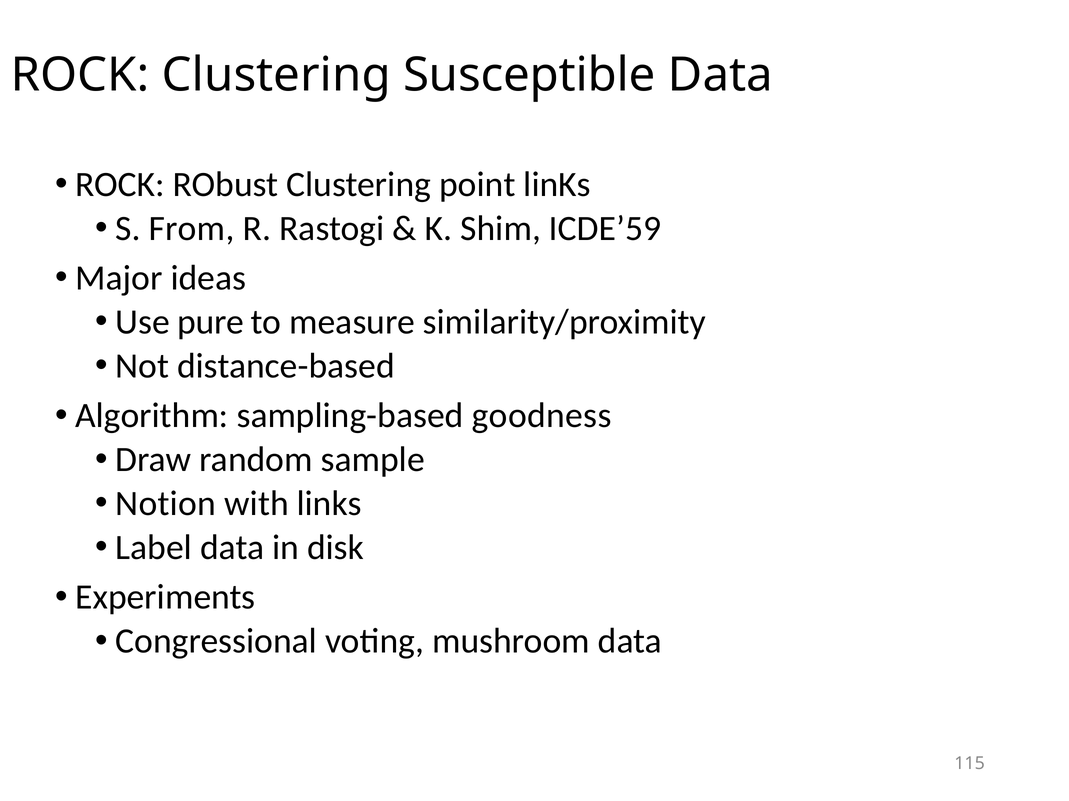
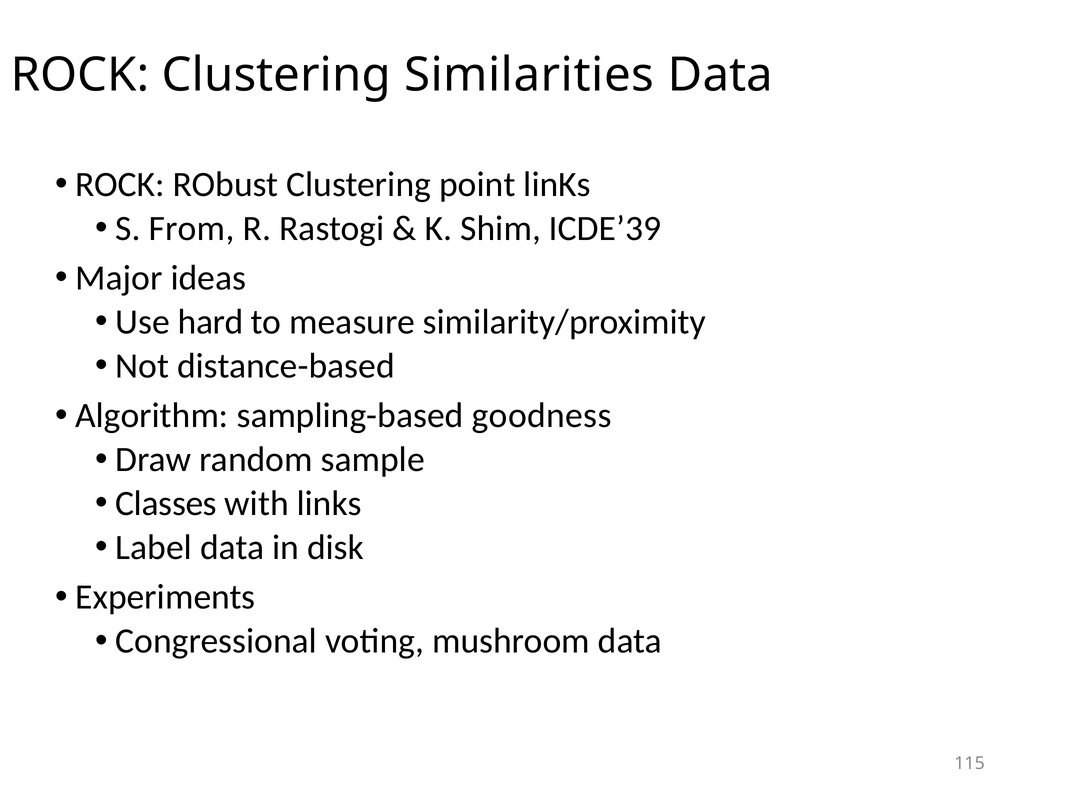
Susceptible: Susceptible -> Similarities
ICDE’59: ICDE’59 -> ICDE’39
pure: pure -> hard
Notion: Notion -> Classes
